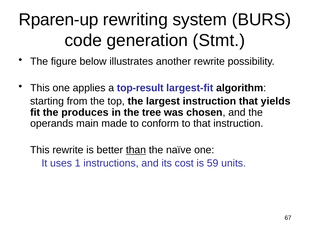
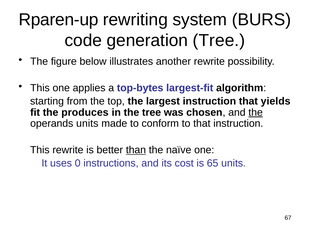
generation Stmt: Stmt -> Tree
top-result: top-result -> top-bytes
the at (256, 112) underline: none -> present
operands main: main -> units
1: 1 -> 0
59: 59 -> 65
